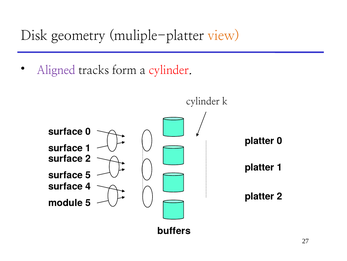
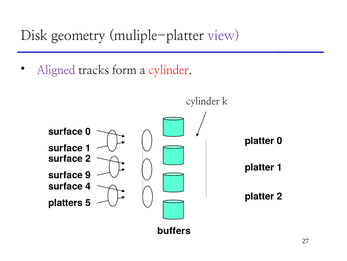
view colour: orange -> purple
surface 5: 5 -> 9
module: module -> platters
